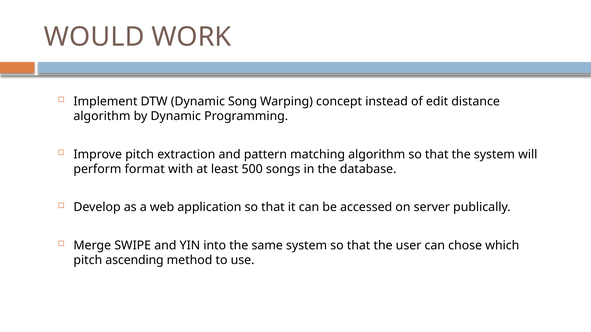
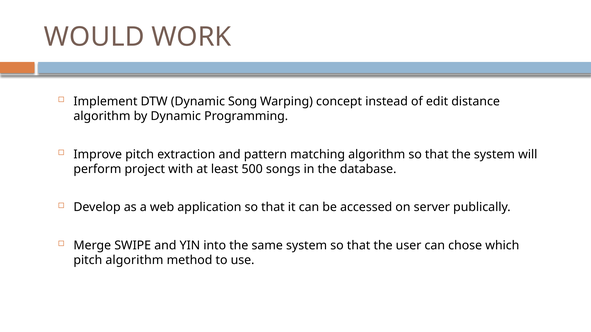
format: format -> project
pitch ascending: ascending -> algorithm
